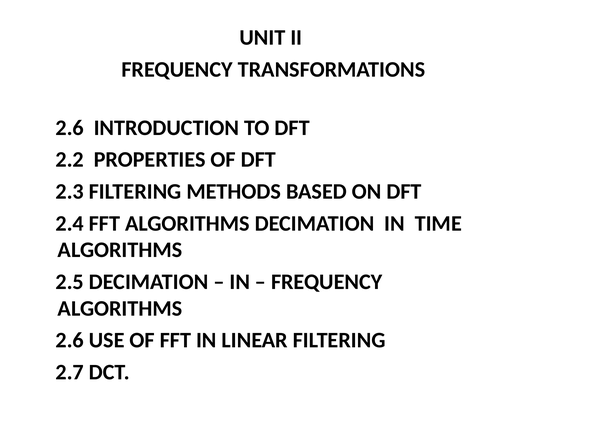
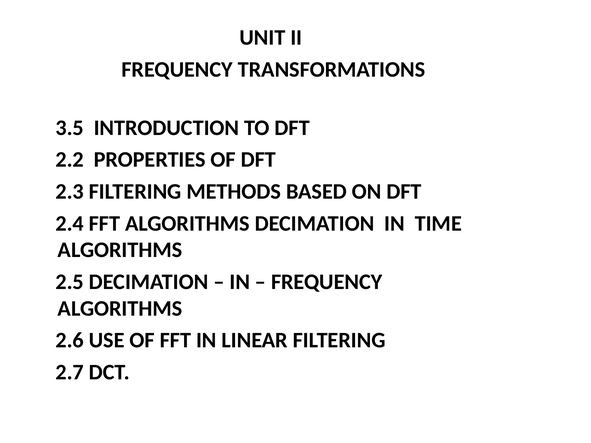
2.6 at (70, 128): 2.6 -> 3.5
